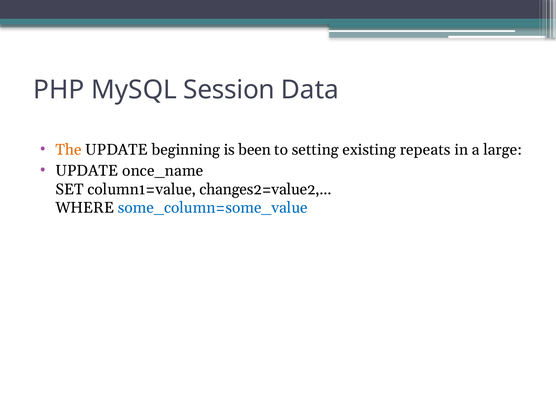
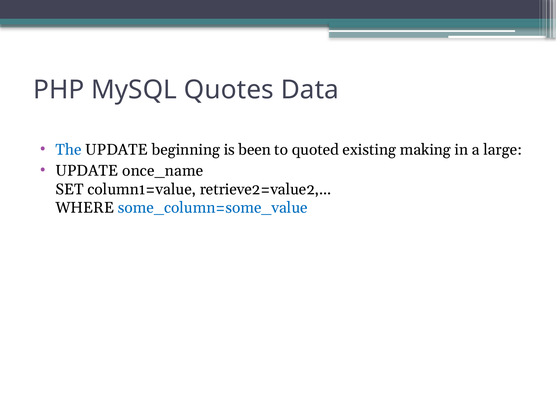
Session: Session -> Quotes
The colour: orange -> blue
setting: setting -> quoted
repeats: repeats -> making
changes2=value2: changes2=value2 -> retrieve2=value2
